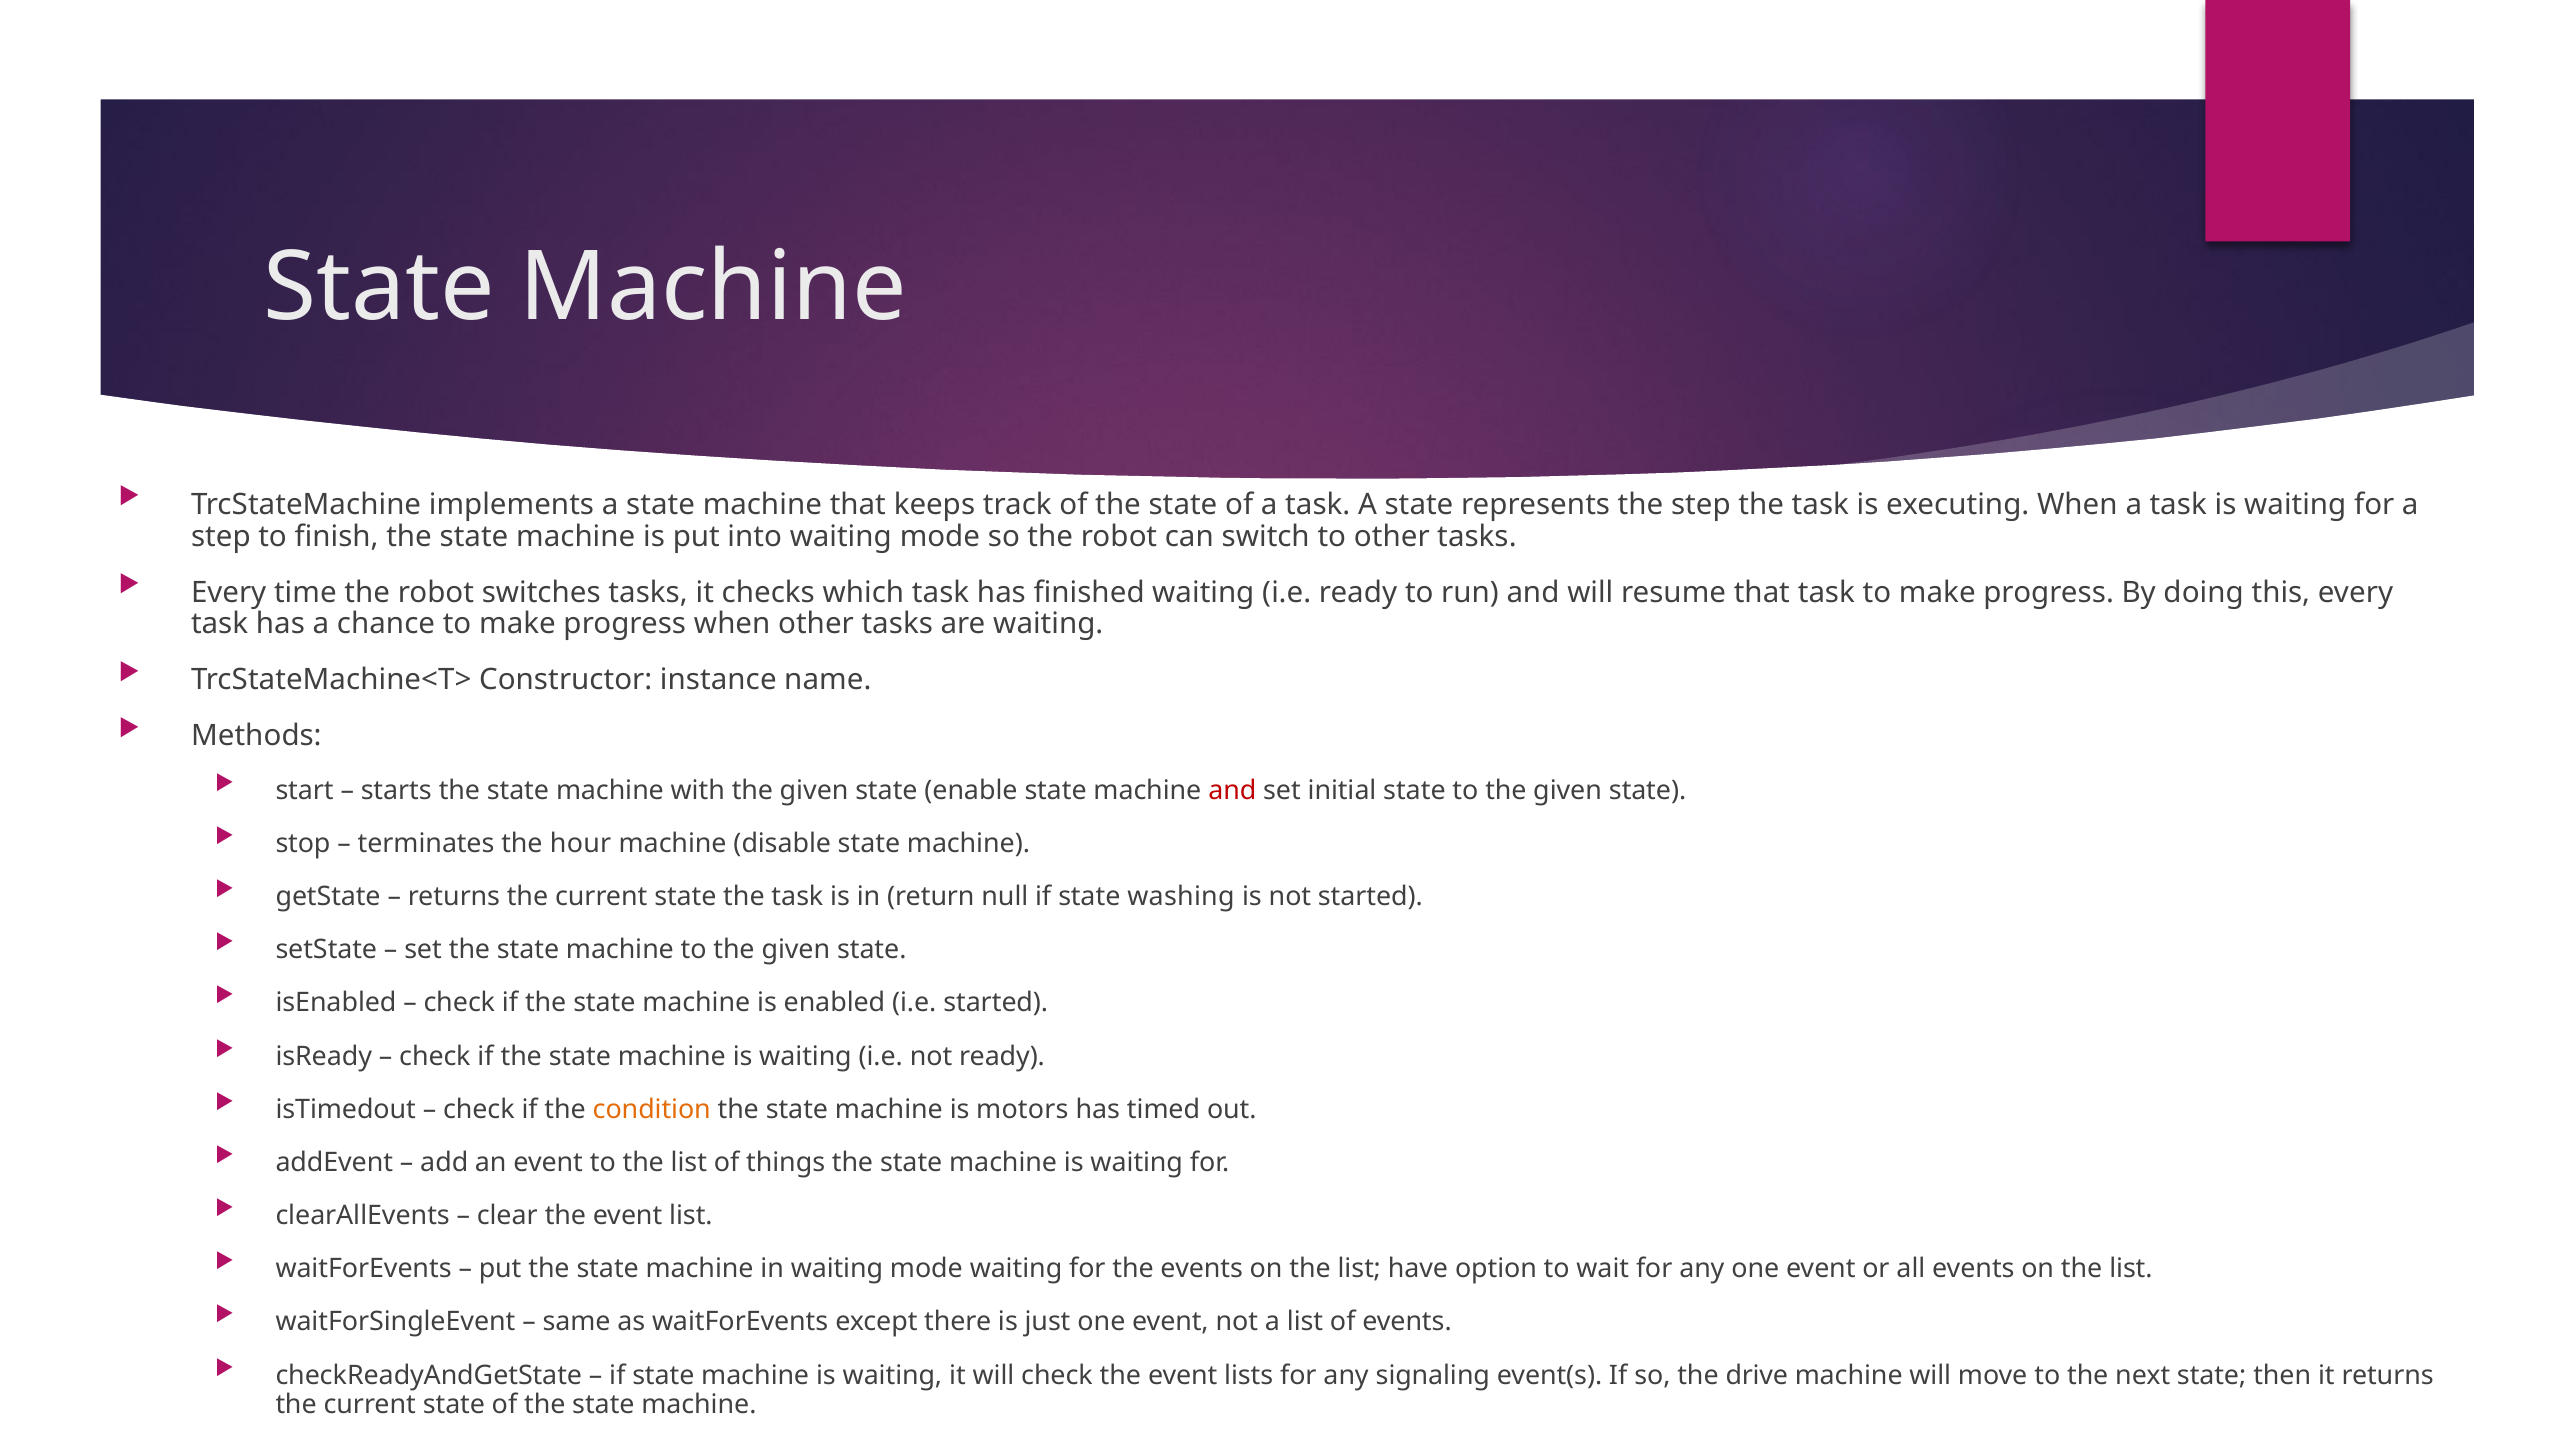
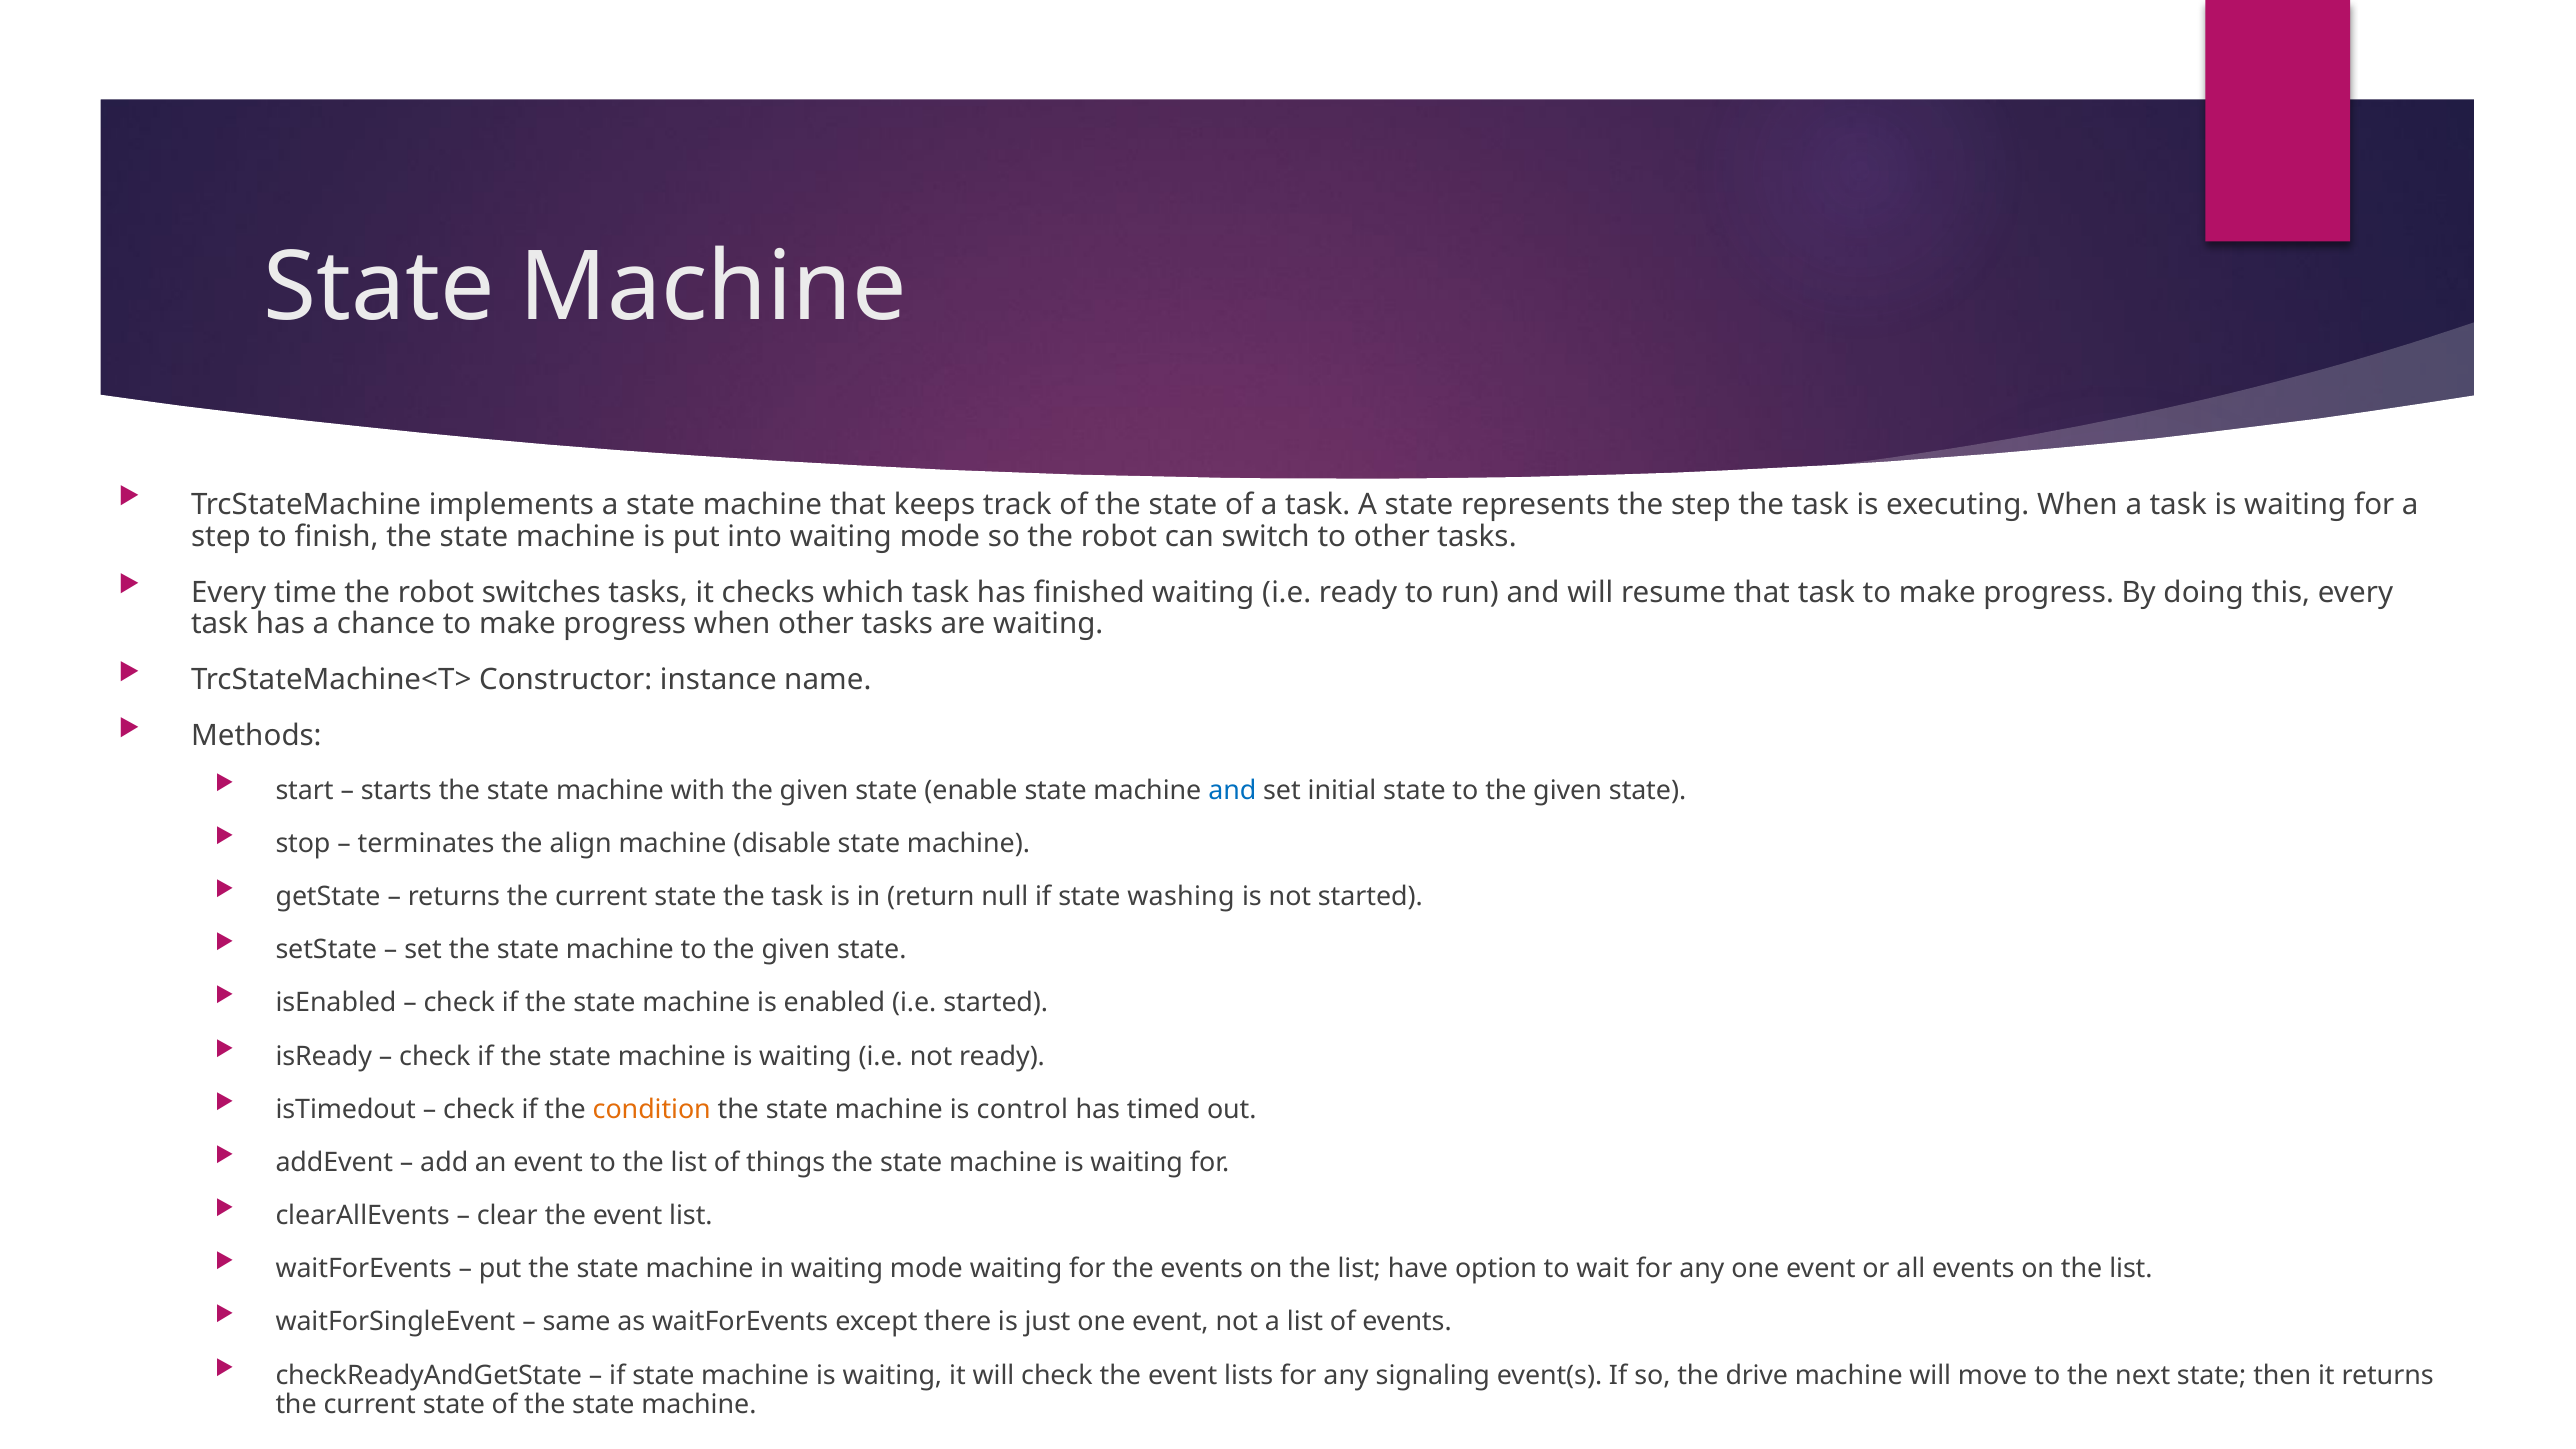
and at (1232, 790) colour: red -> blue
hour: hour -> align
motors: motors -> control
